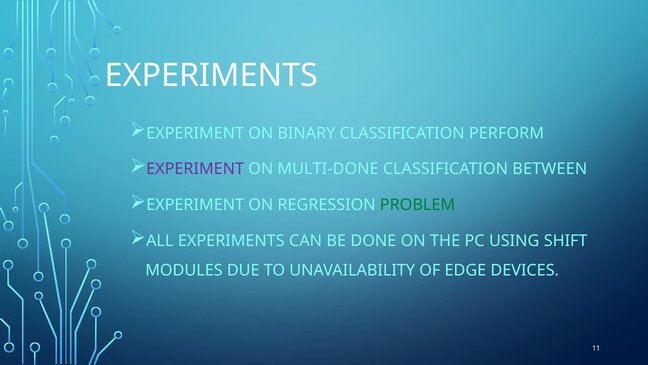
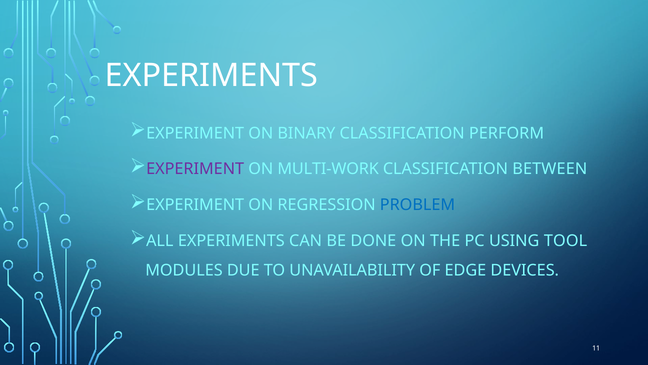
MULTI-DONE: MULTI-DONE -> MULTI-WORK
PROBLEM colour: green -> blue
SHIFT: SHIFT -> TOOL
